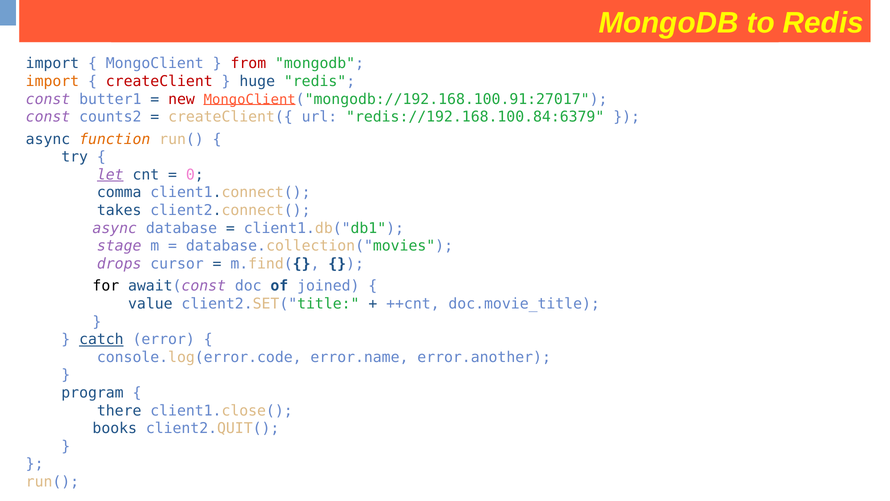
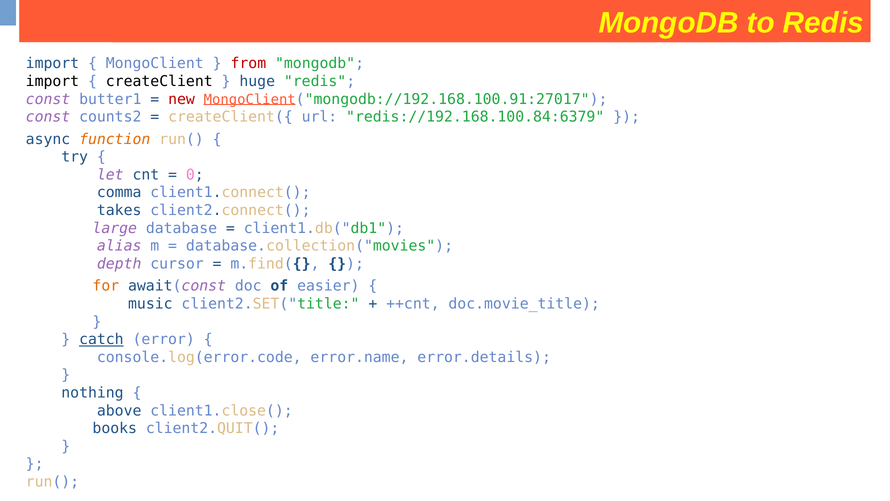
import at (52, 81) colour: orange -> black
createClient colour: red -> black
let underline: present -> none
async at (115, 228): async -> large
stage: stage -> alias
drops: drops -> depth
for colour: black -> orange
joined: joined -> easier
value: value -> music
error.another: error.another -> error.details
program: program -> nothing
there: there -> above
